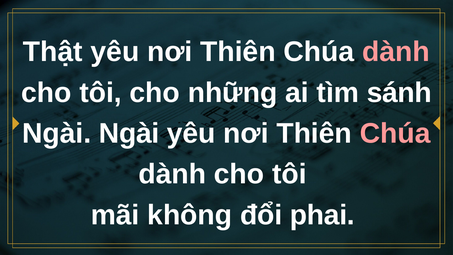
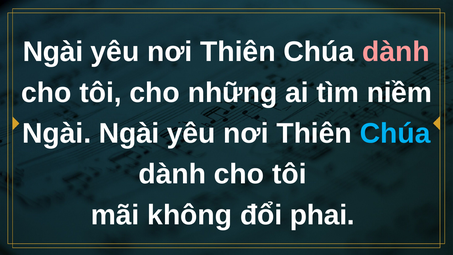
Thật at (53, 52): Thật -> Ngài
sánh: sánh -> niềm
Chúa at (395, 133) colour: pink -> light blue
